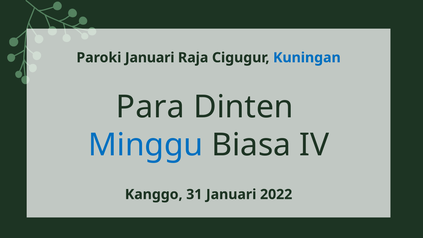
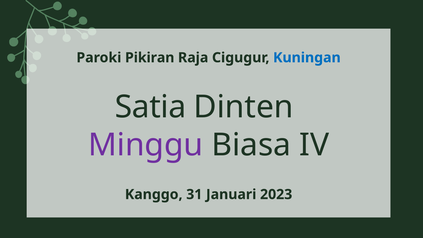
Paroki Januari: Januari -> Pikiran
Para: Para -> Satia
Minggu colour: blue -> purple
2022: 2022 -> 2023
